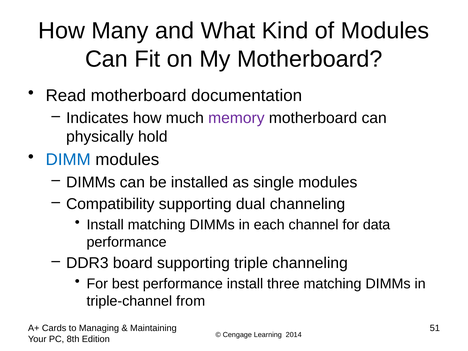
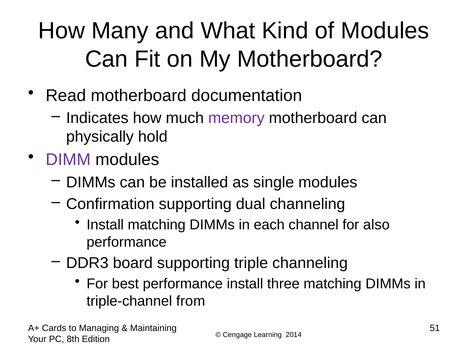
DIMM colour: blue -> purple
Compatibility: Compatibility -> Confirmation
data: data -> also
